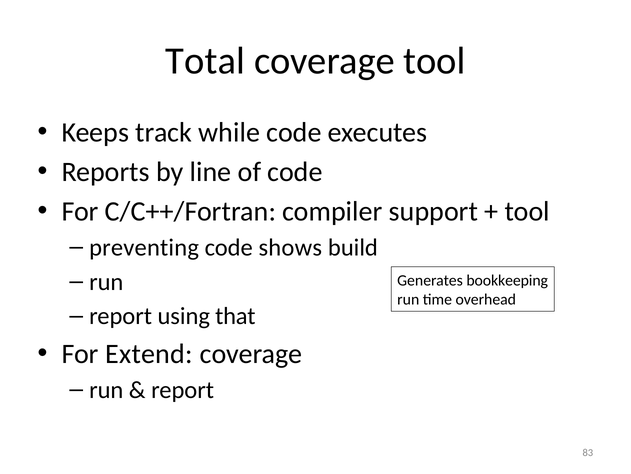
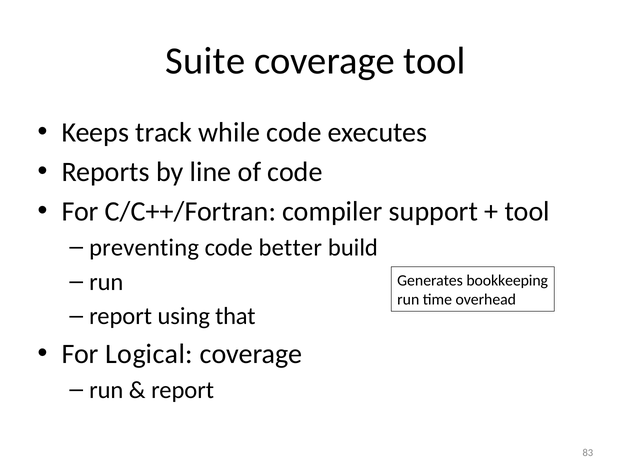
Total: Total -> Suite
shows: shows -> better
Extend: Extend -> Logical
